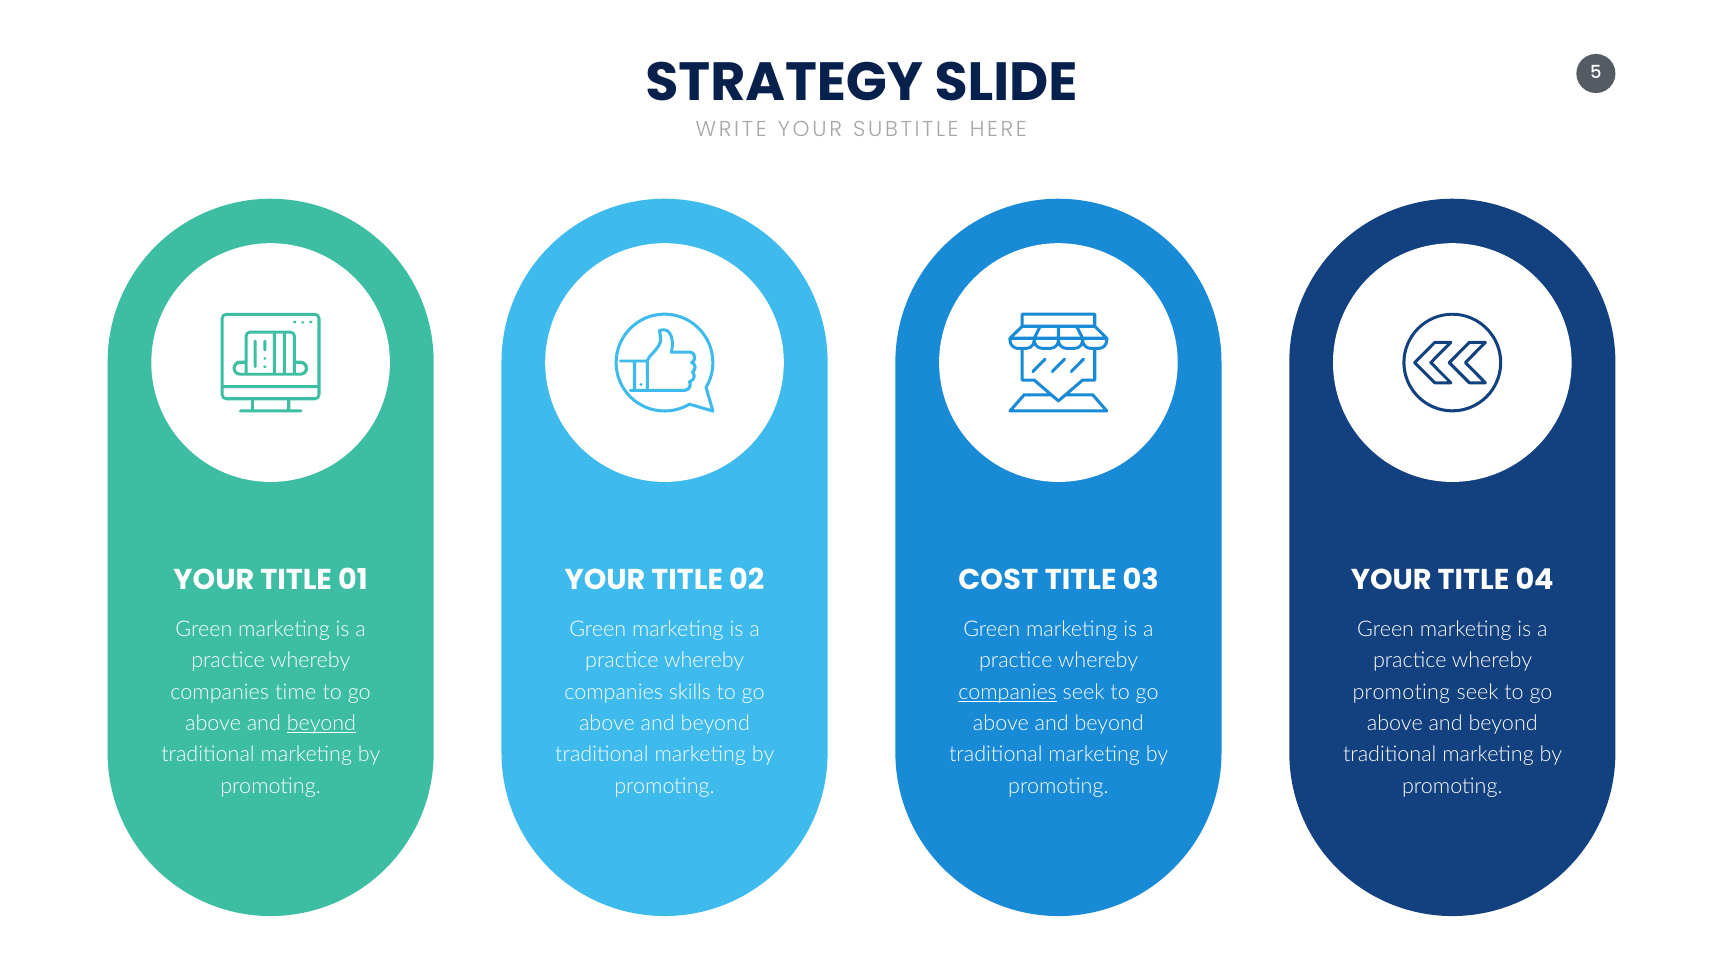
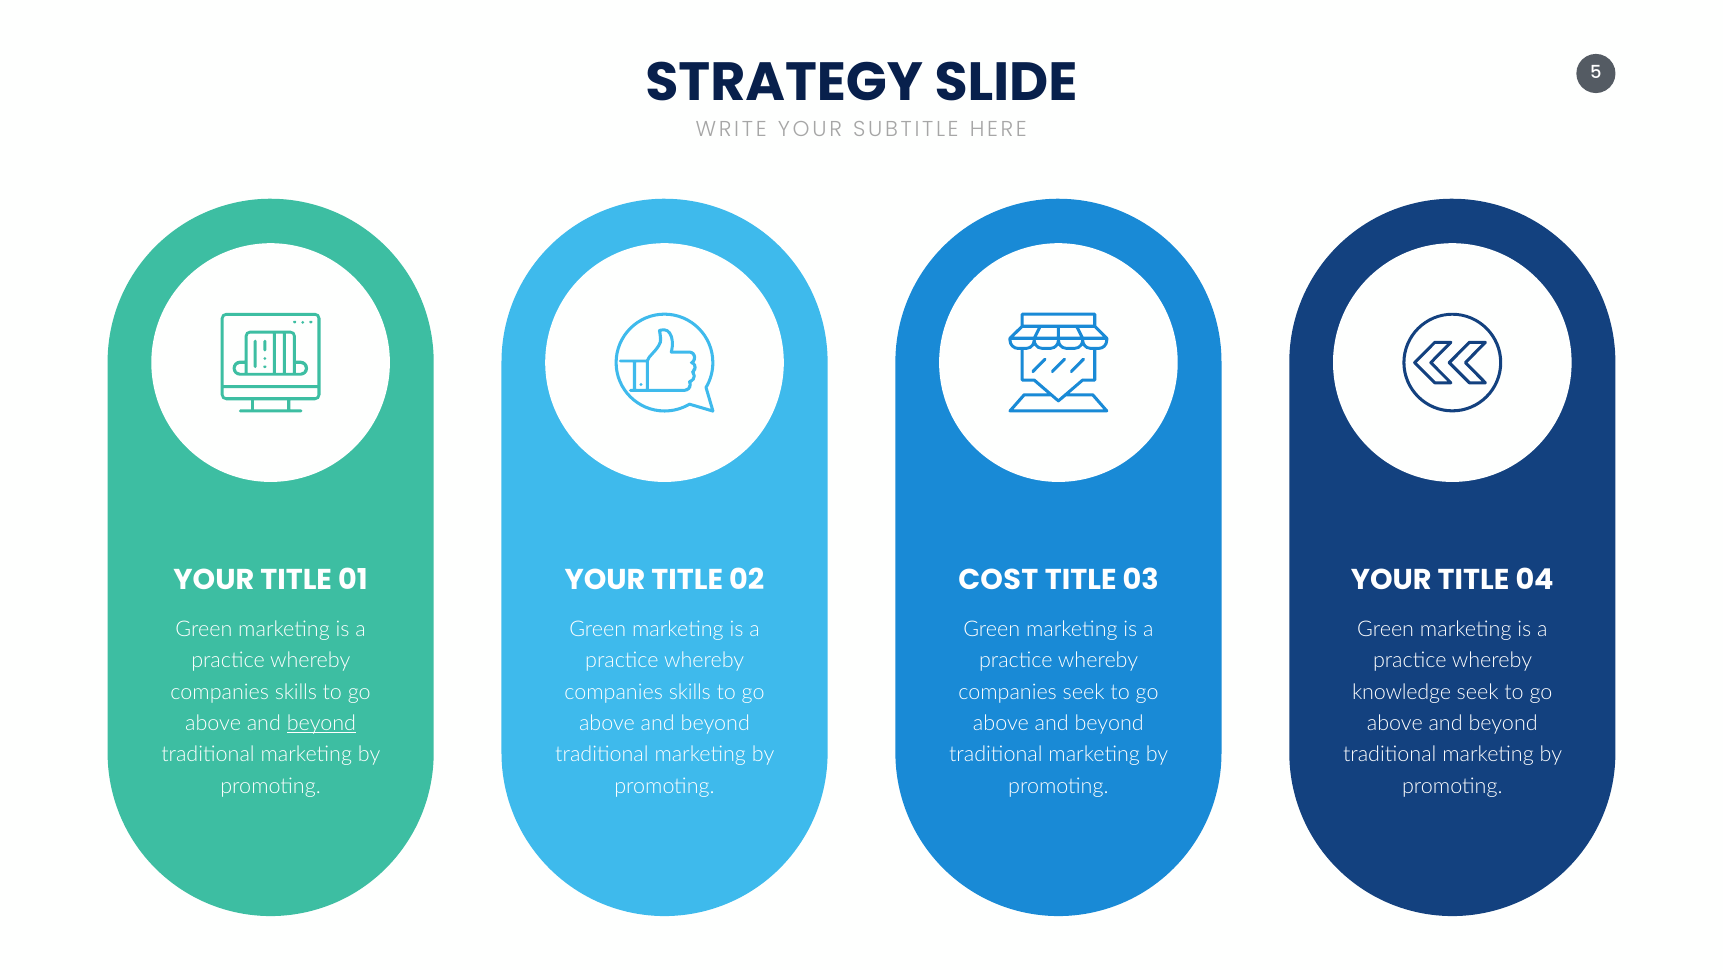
time at (296, 692): time -> skills
companies at (1008, 692) underline: present -> none
promoting at (1401, 692): promoting -> knowledge
